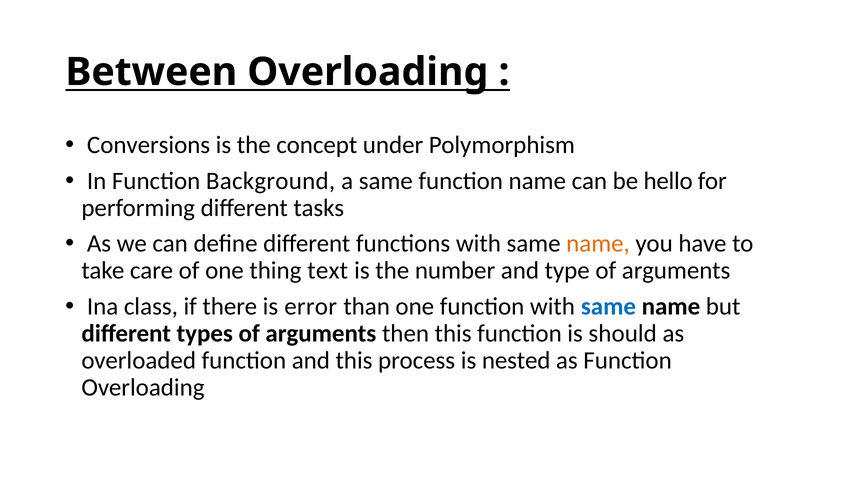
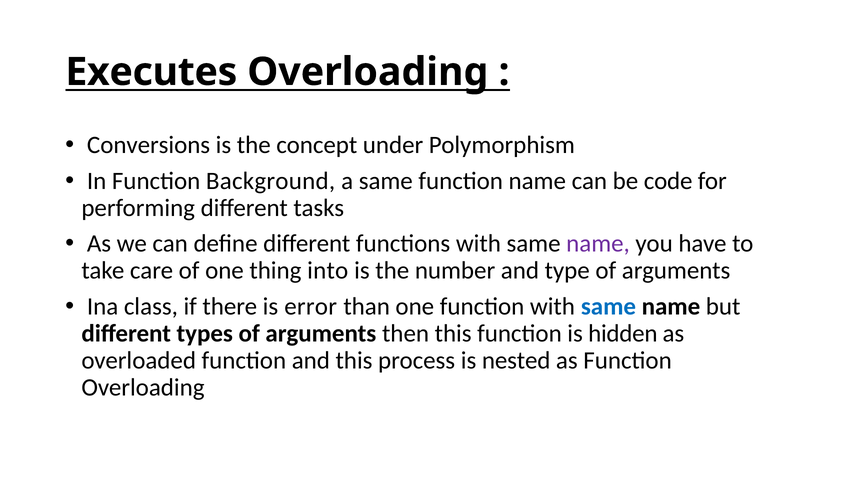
Between: Between -> Executes
hello: hello -> code
name at (598, 244) colour: orange -> purple
text: text -> into
should: should -> hidden
